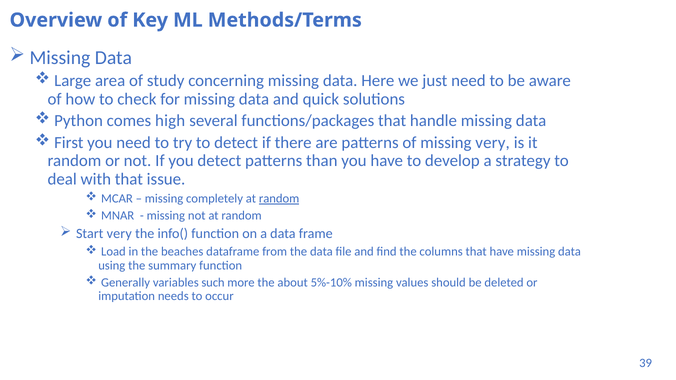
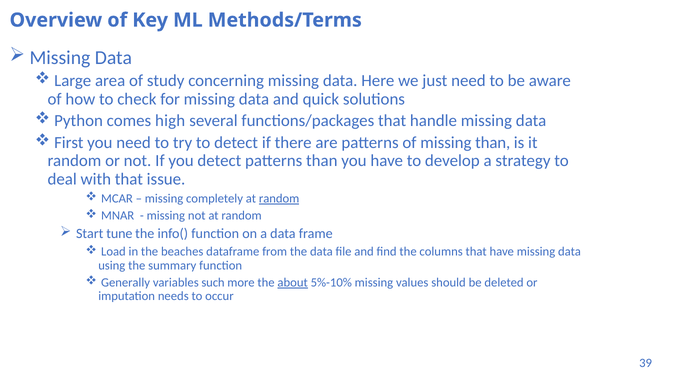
missing very: very -> than
Start very: very -> tune
about underline: none -> present
